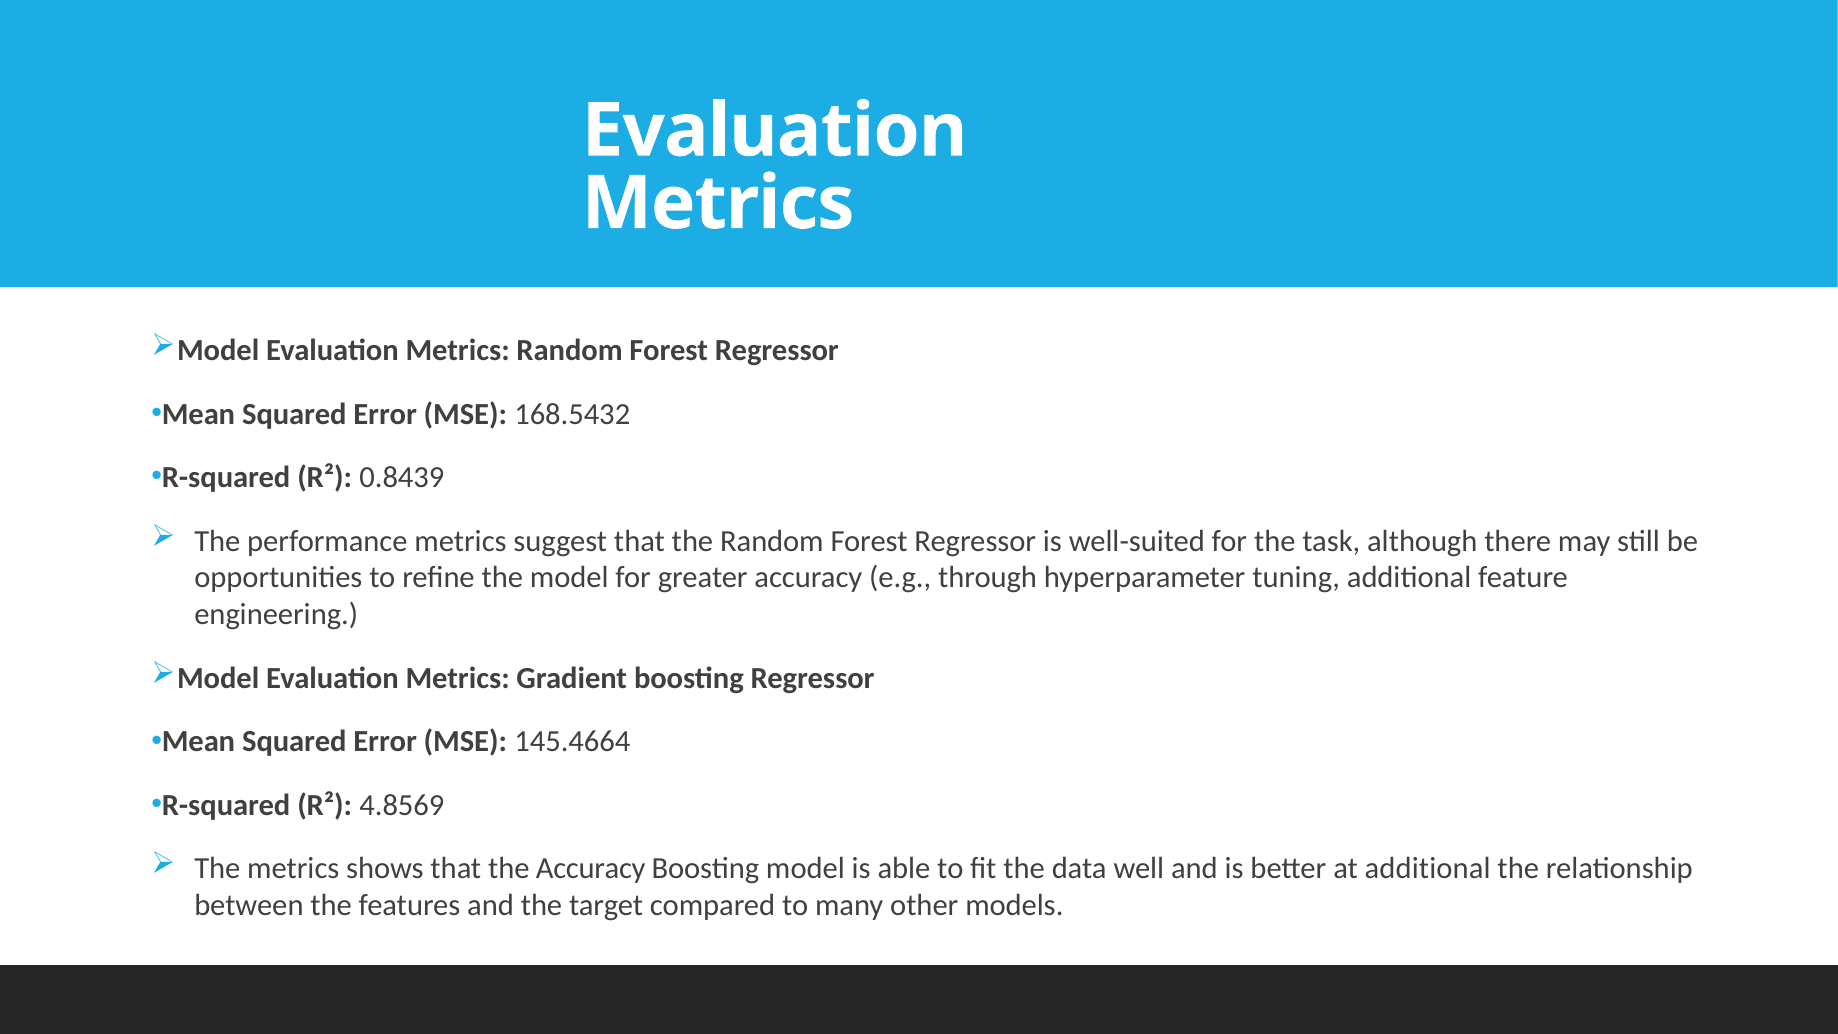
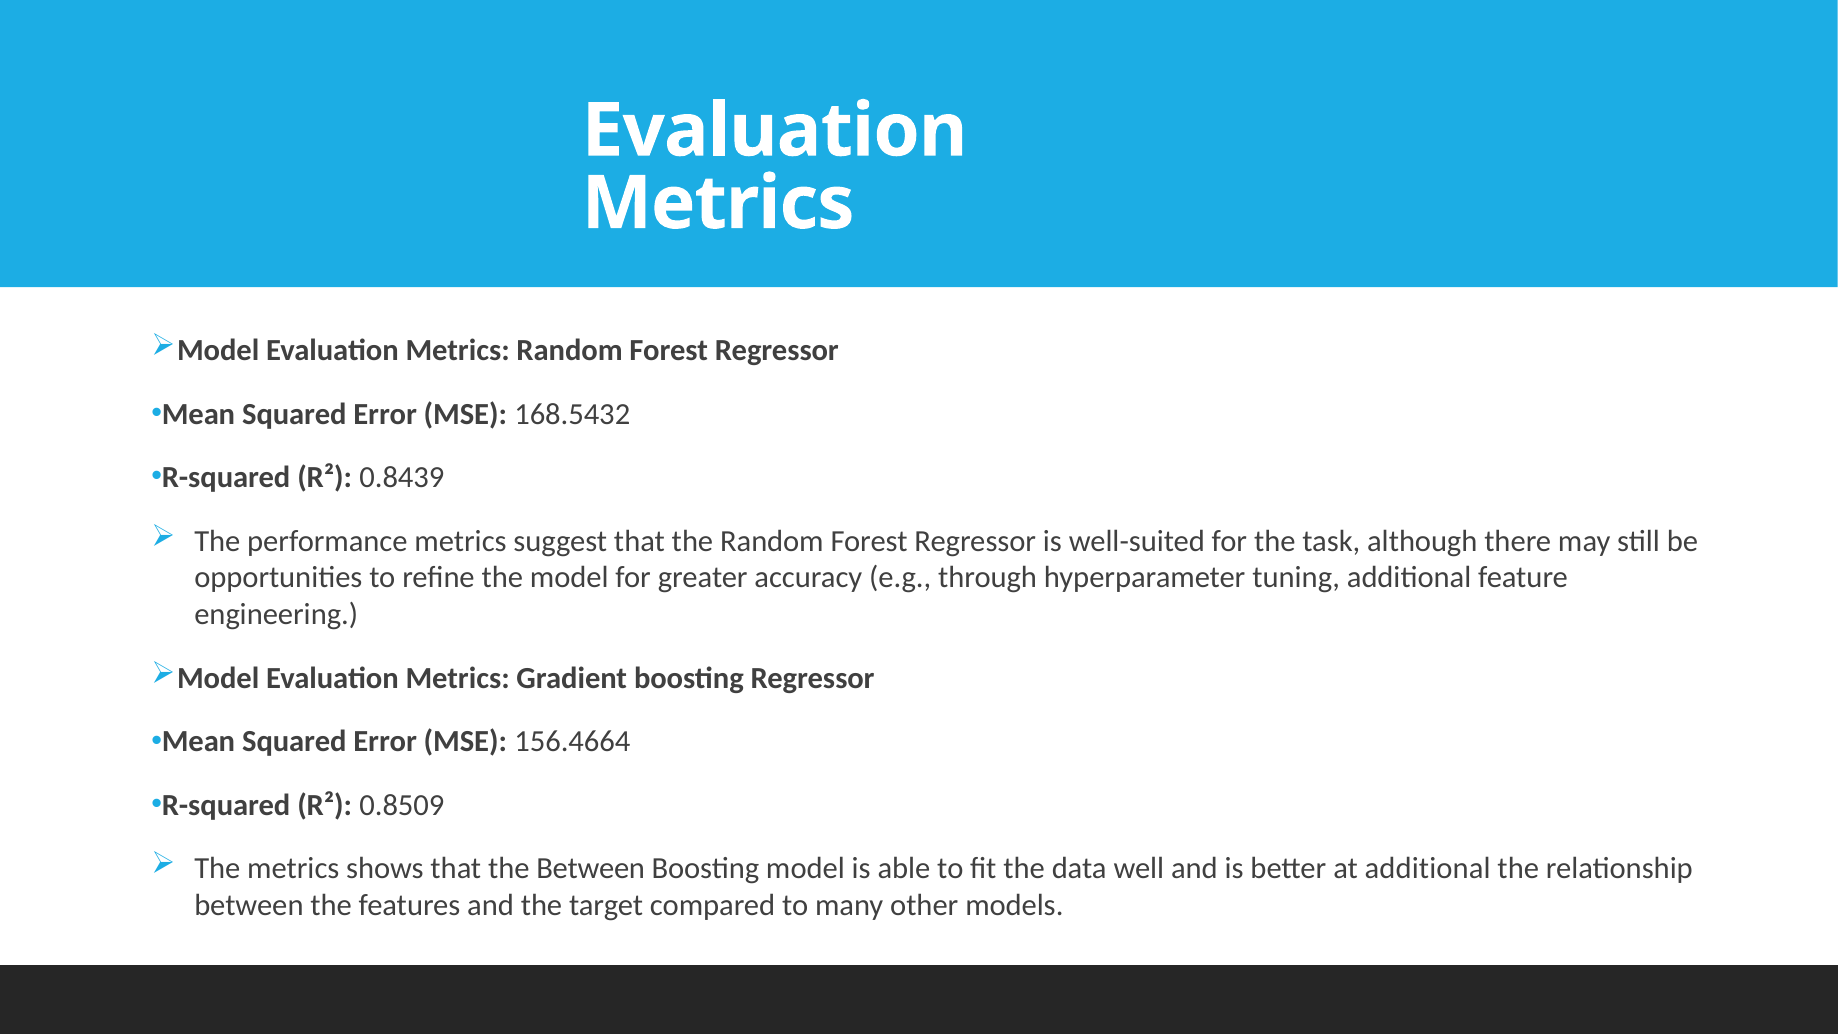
145.4664: 145.4664 -> 156.4664
4.8569: 4.8569 -> 0.8509
the Accuracy: Accuracy -> Between
